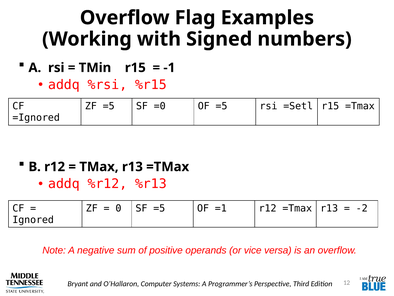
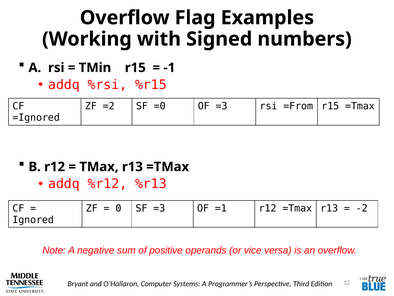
ZF =5: =5 -> =2
OF =5: =5 -> =3
=Setl: =Setl -> =From
SF =5: =5 -> =3
